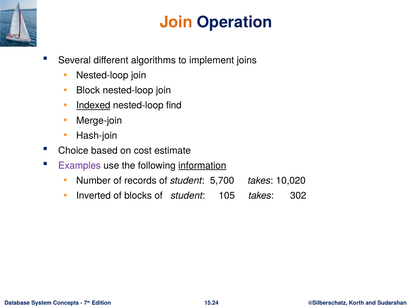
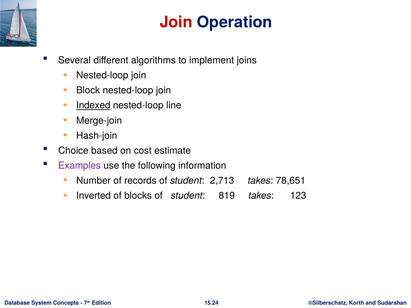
Join at (176, 22) colour: orange -> red
find: find -> line
information underline: present -> none
5,700: 5,700 -> 2,713
10,020: 10,020 -> 78,651
105: 105 -> 819
302: 302 -> 123
